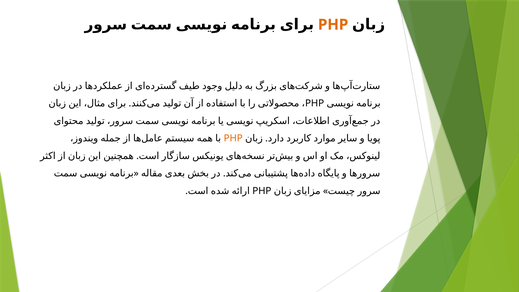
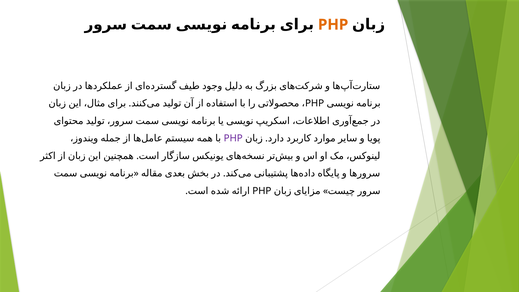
PHP at (233, 138) colour: orange -> purple
